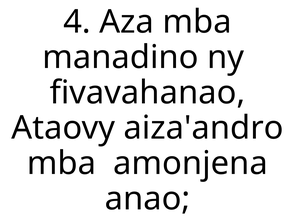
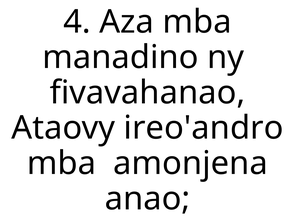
aiza'andro: aiza'andro -> ireo'andro
